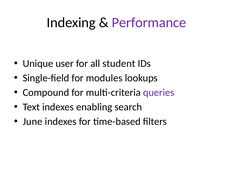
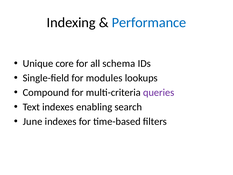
Performance colour: purple -> blue
user: user -> core
student: student -> schema
